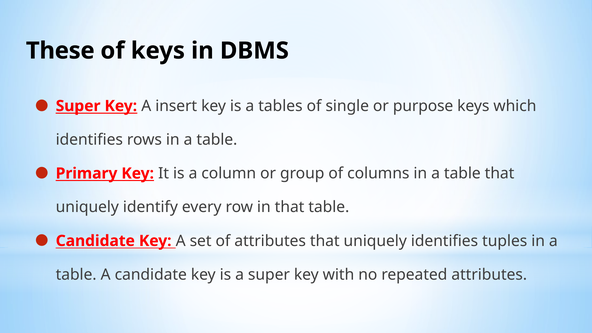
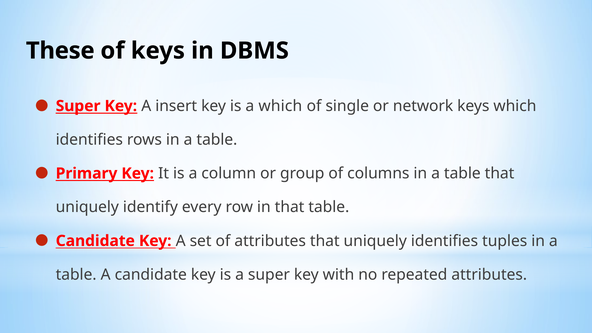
a tables: tables -> which
purpose: purpose -> network
